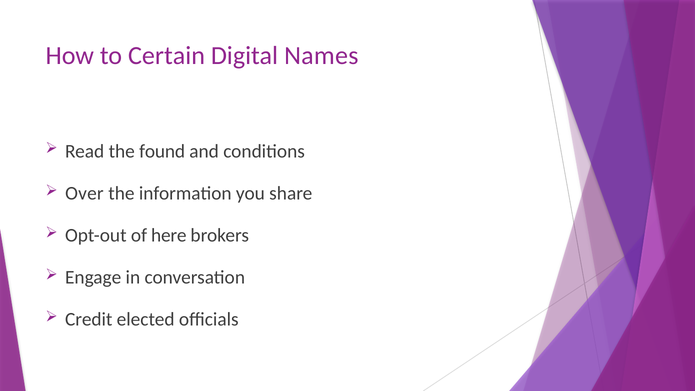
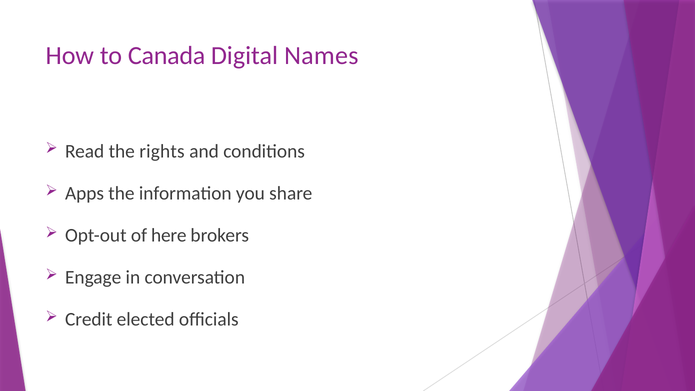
Certain: Certain -> Canada
found: found -> rights
Over: Over -> Apps
